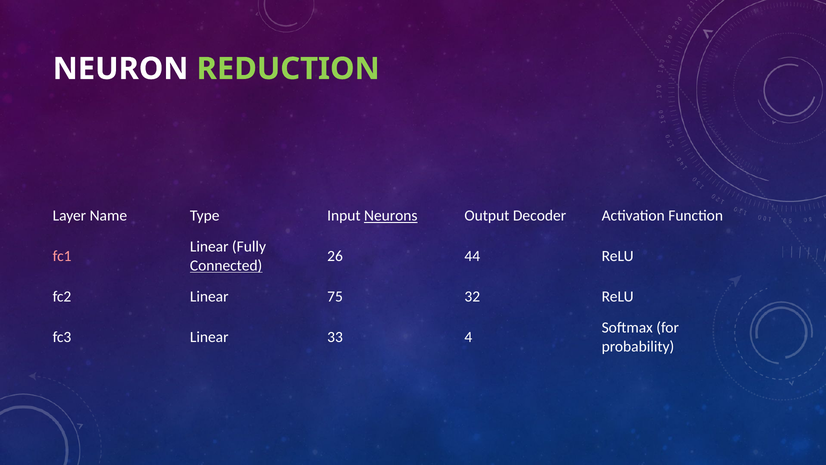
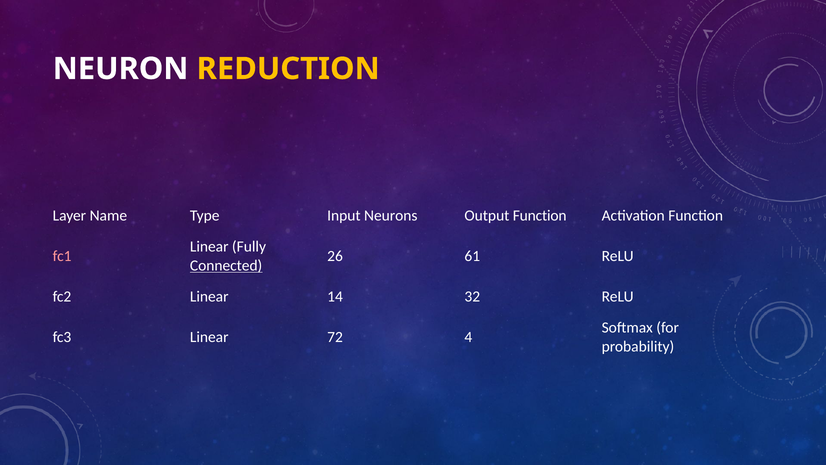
REDUCTION colour: light green -> yellow
Neurons underline: present -> none
Output Decoder: Decoder -> Function
44: 44 -> 61
75: 75 -> 14
33: 33 -> 72
